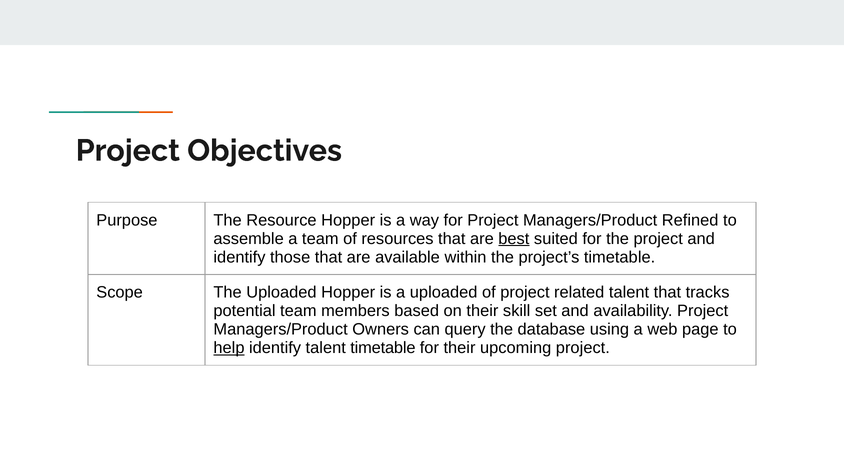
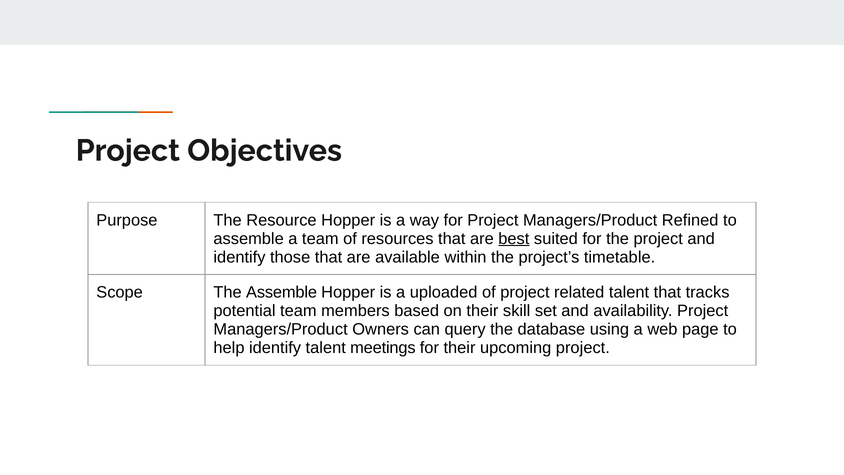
The Uploaded: Uploaded -> Assemble
help underline: present -> none
talent timetable: timetable -> meetings
